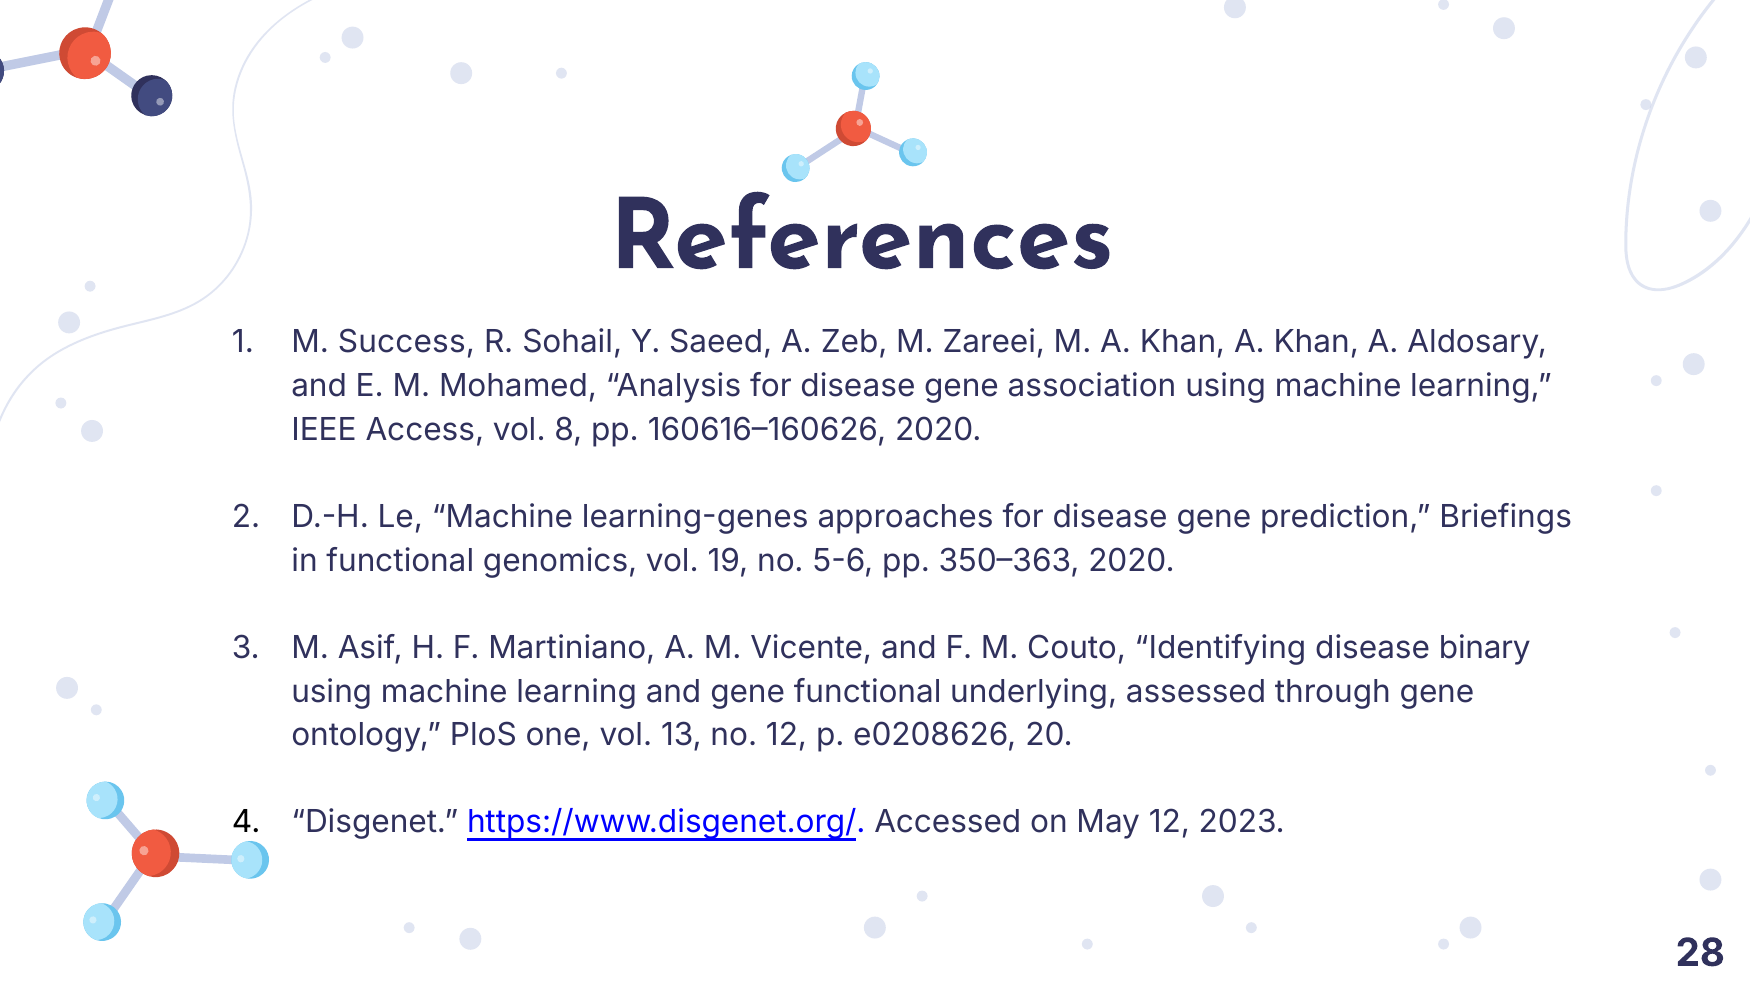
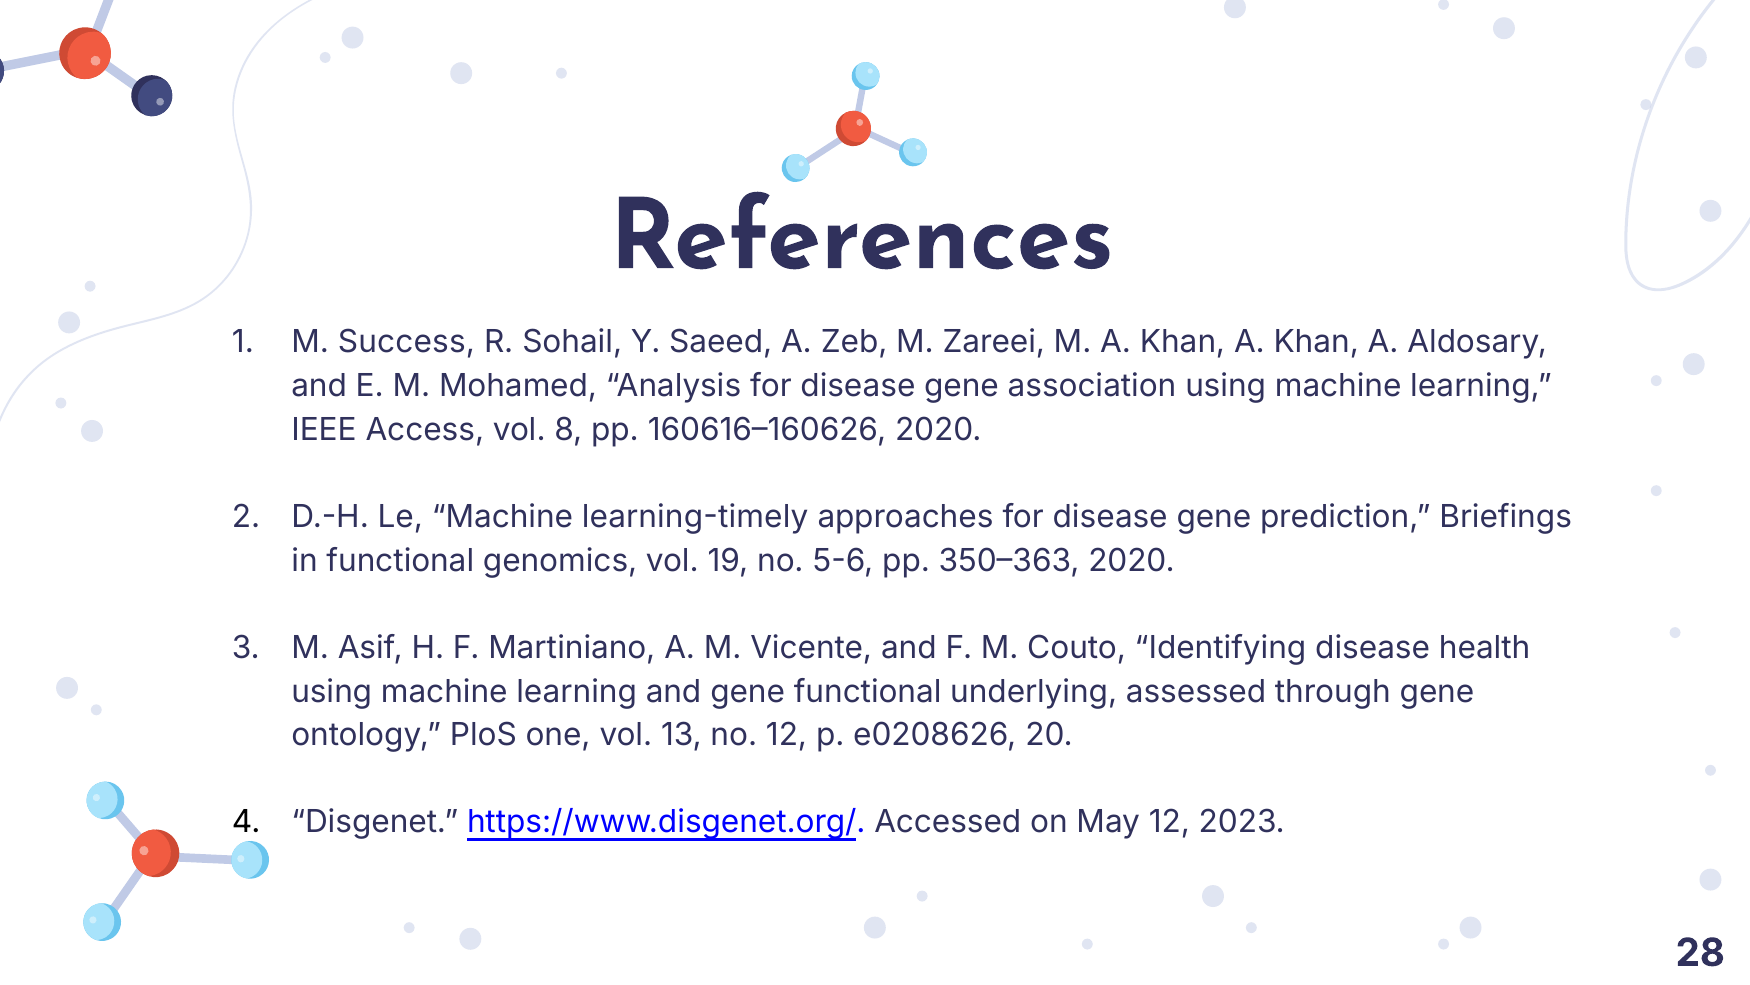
learning-genes: learning-genes -> learning-timely
binary: binary -> health
